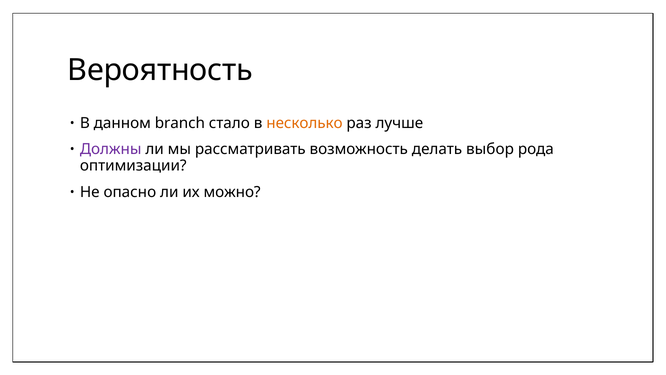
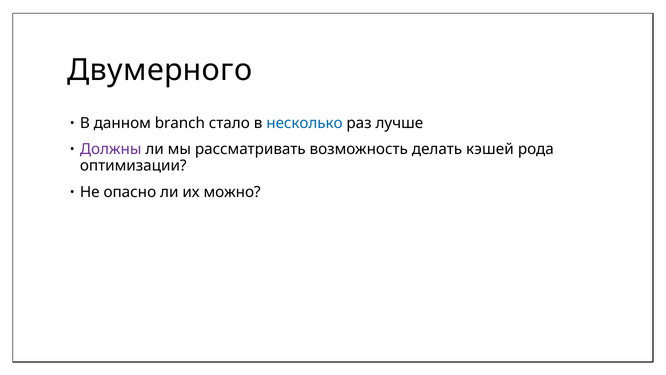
Вероятность: Вероятность -> Двумерного
несколько colour: orange -> blue
выбор: выбор -> кэшей
